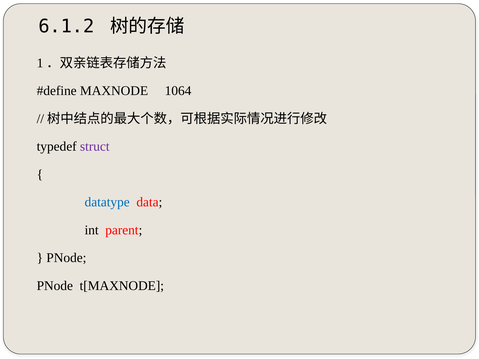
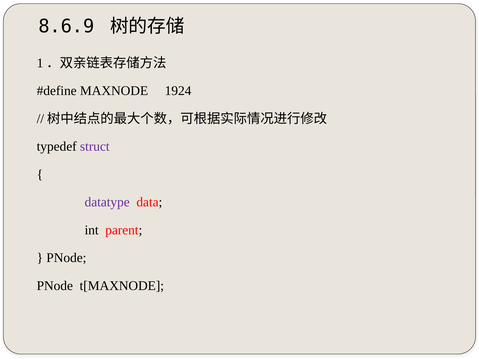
6.1.2: 6.1.2 -> 8.6.9
1064: 1064 -> 1924
datatype colour: blue -> purple
